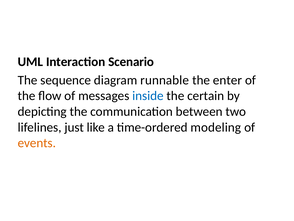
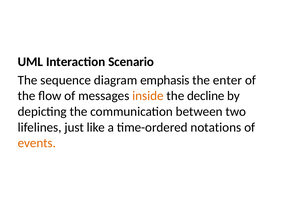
runnable: runnable -> emphasis
inside colour: blue -> orange
certain: certain -> decline
modeling: modeling -> notations
